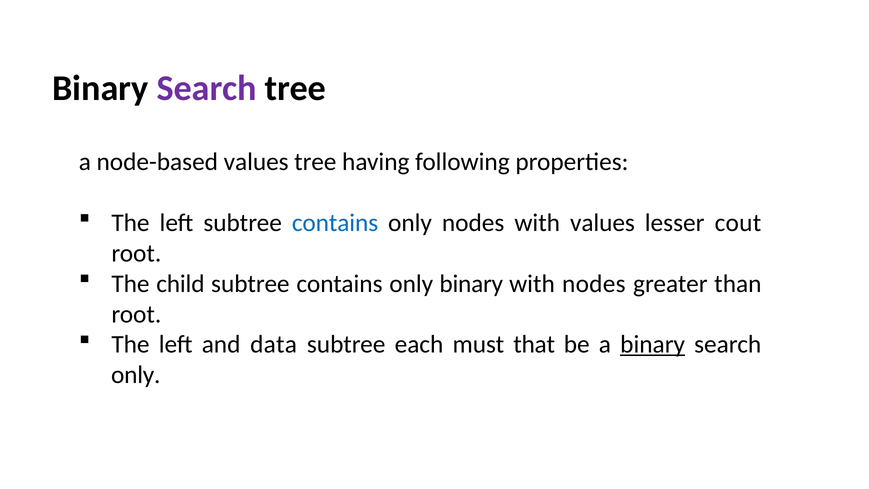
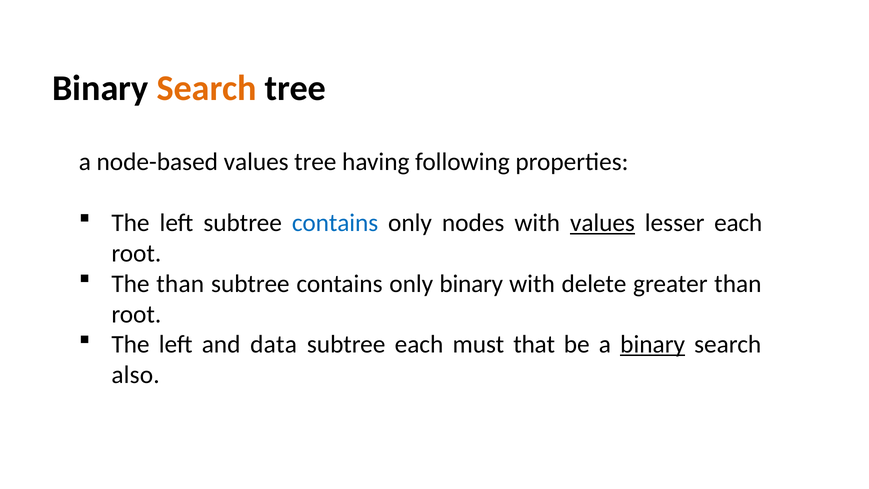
Search at (207, 88) colour: purple -> orange
values at (602, 223) underline: none -> present
lesser cout: cout -> each
The child: child -> than
with nodes: nodes -> delete
only at (136, 375): only -> also
